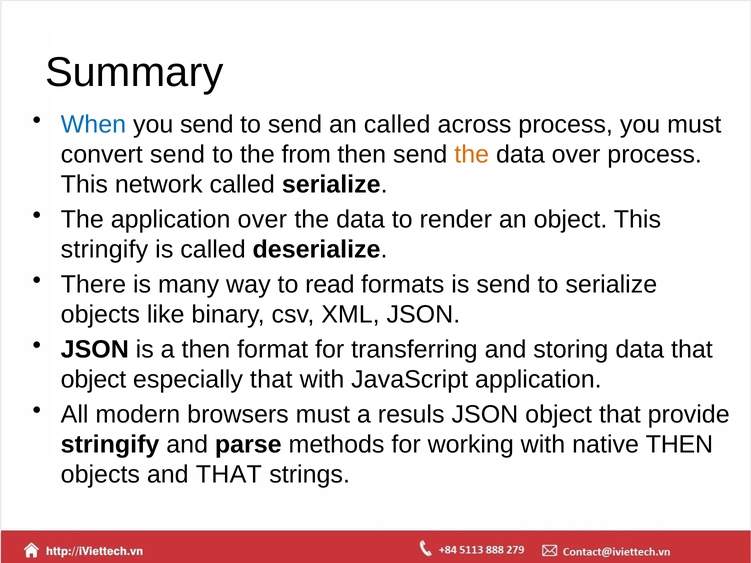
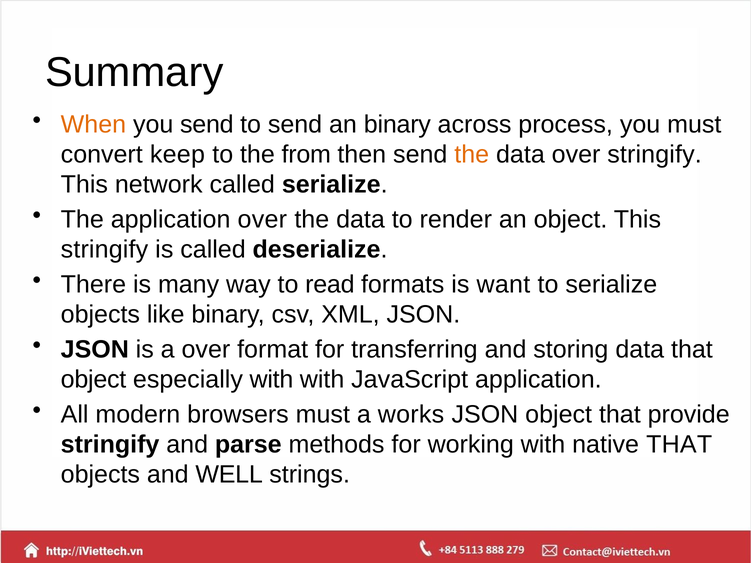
When colour: blue -> orange
an called: called -> binary
convert send: send -> keep
over process: process -> stringify
is send: send -> want
a then: then -> over
especially that: that -> with
resuls: resuls -> works
native THEN: THEN -> THAT
and THAT: THAT -> WELL
